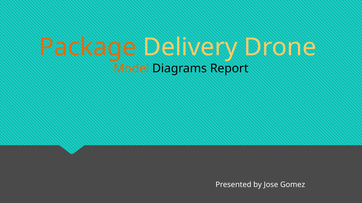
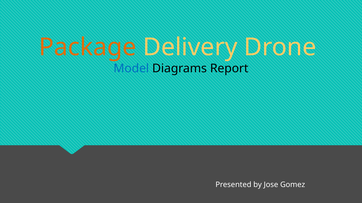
Model colour: orange -> blue
